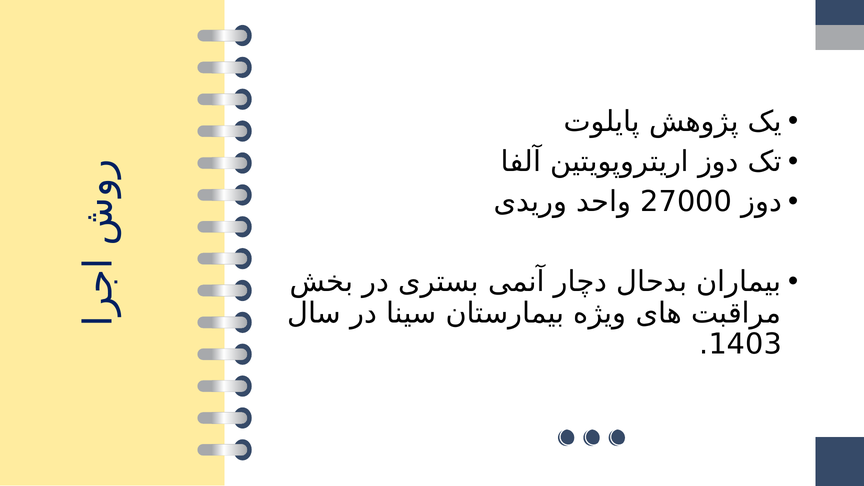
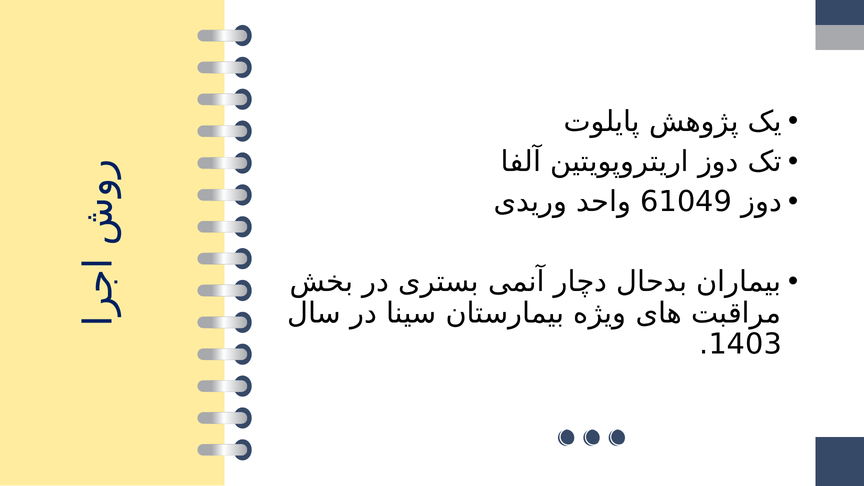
27000: 27000 -> 61049
